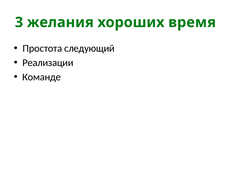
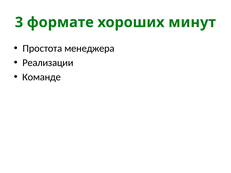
желания: желания -> формате
время: время -> минут
следующий: следующий -> менеджера
